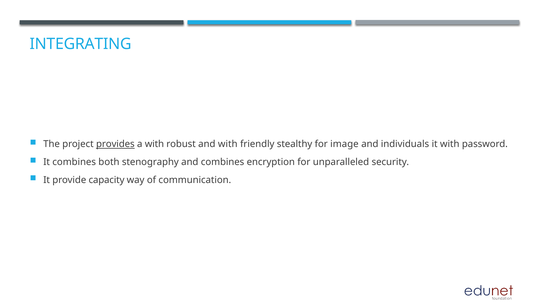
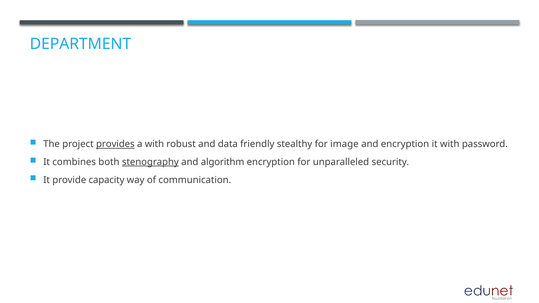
INTEGRATING: INTEGRATING -> DEPARTMENT
and with: with -> data
and individuals: individuals -> encryption
stenography underline: none -> present
and combines: combines -> algorithm
